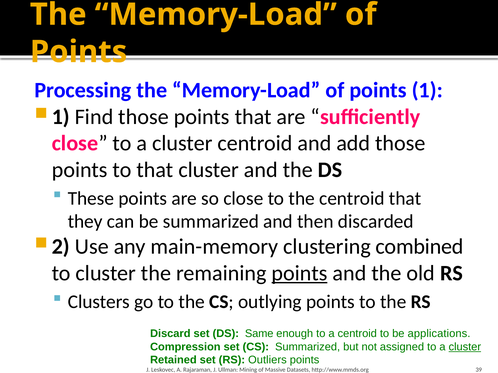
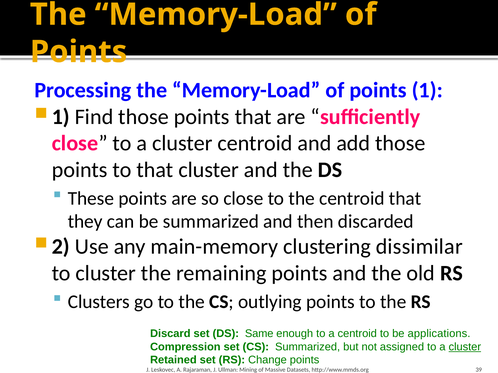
combined: combined -> dissimilar
points at (300, 274) underline: present -> none
Outliers: Outliers -> Change
